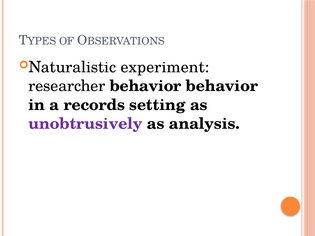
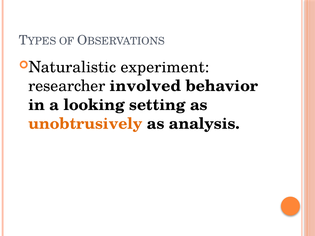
researcher behavior: behavior -> involved
records: records -> looking
unobtrusively colour: purple -> orange
